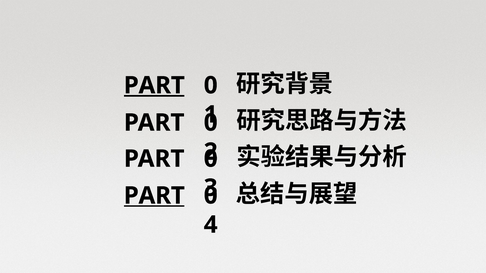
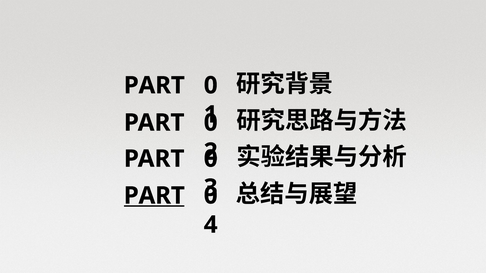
PART at (154, 86) underline: present -> none
